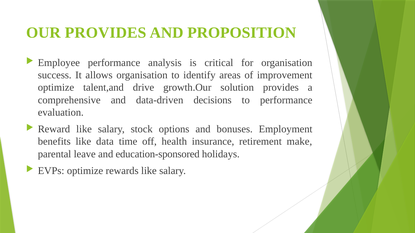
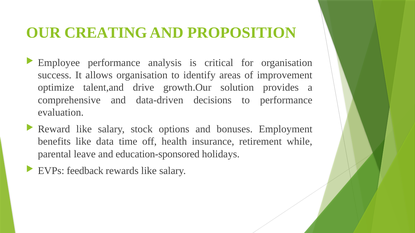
OUR PROVIDES: PROVIDES -> CREATING
make: make -> while
EVPs optimize: optimize -> feedback
